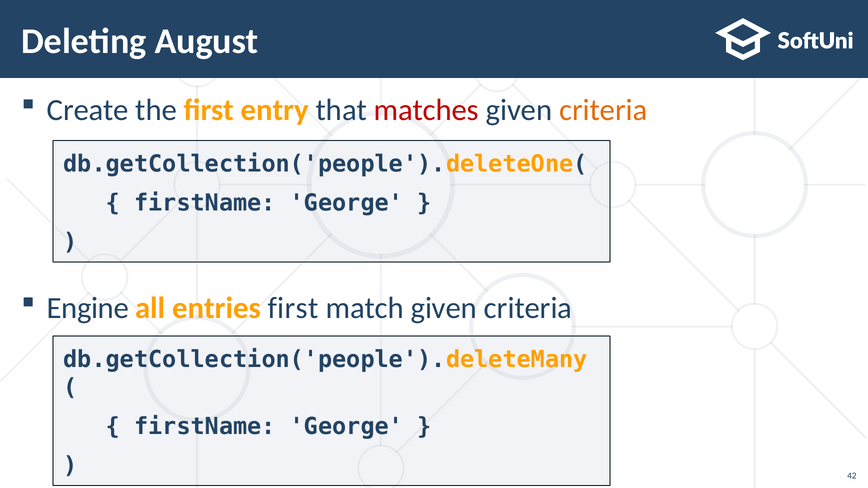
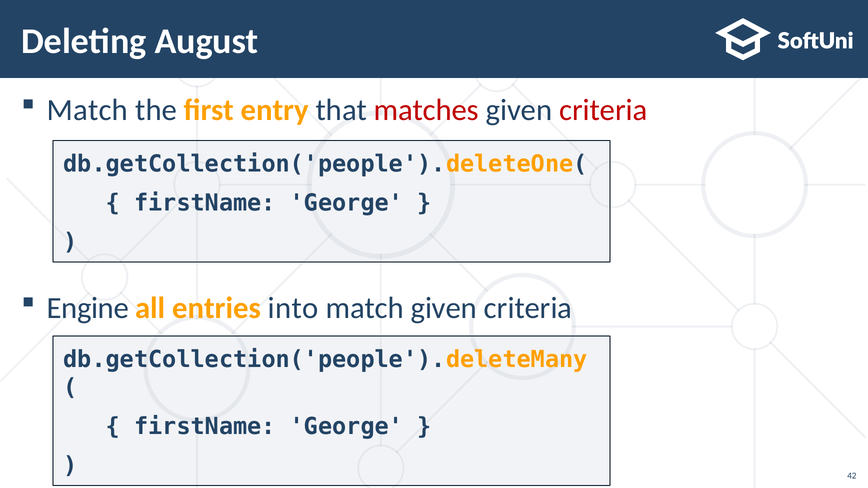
Create at (88, 110): Create -> Match
criteria at (603, 110) colour: orange -> red
entries first: first -> into
